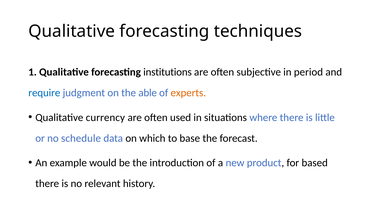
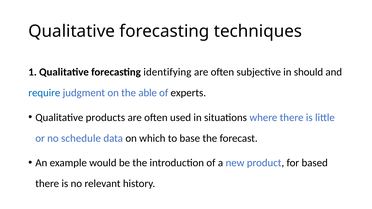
institutions: institutions -> identifying
period: period -> should
experts colour: orange -> black
currency: currency -> products
